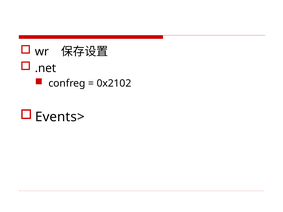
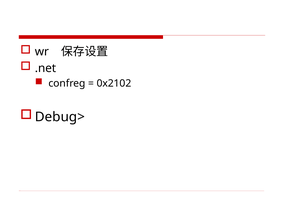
Events>: Events> -> Debug>
